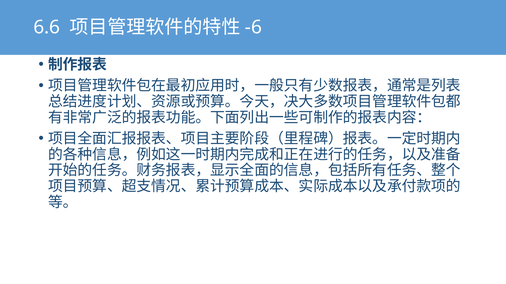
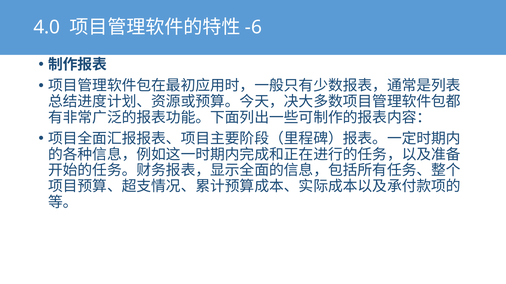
6.6: 6.6 -> 4.0
